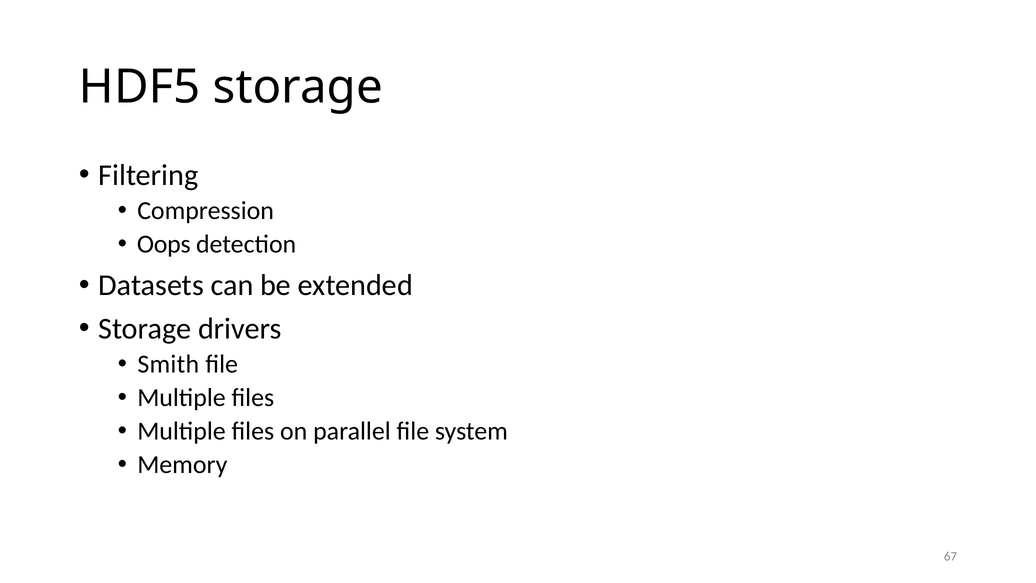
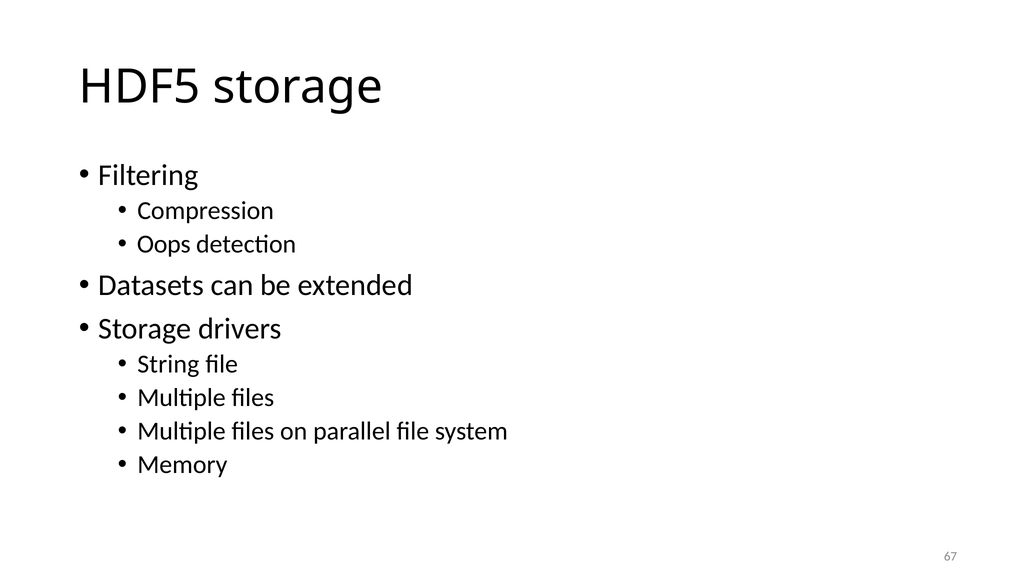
Smith: Smith -> String
